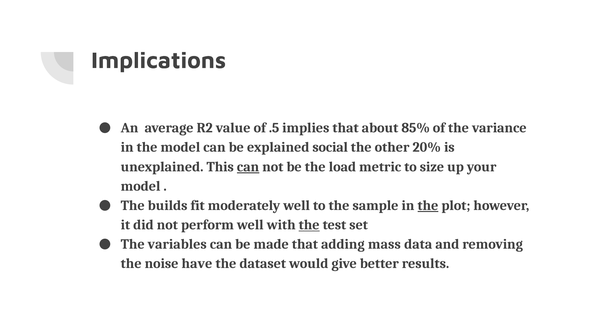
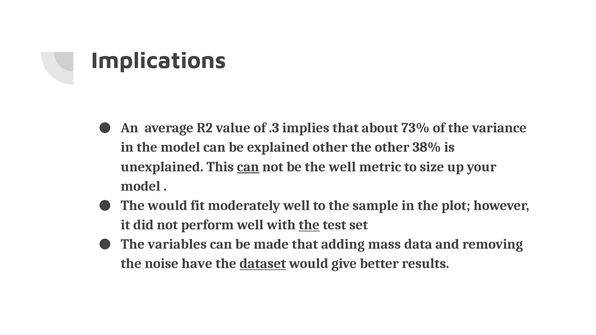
.5: .5 -> .3
85%: 85% -> 73%
explained social: social -> other
20%: 20% -> 38%
the load: load -> well
The builds: builds -> would
the at (428, 206) underline: present -> none
dataset underline: none -> present
